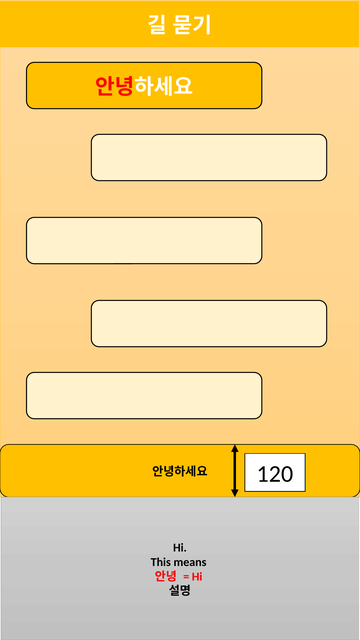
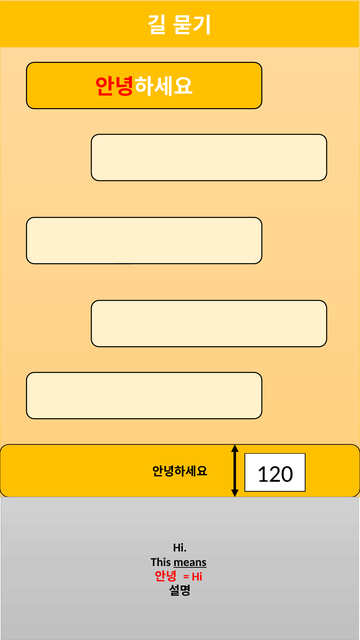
means underline: none -> present
